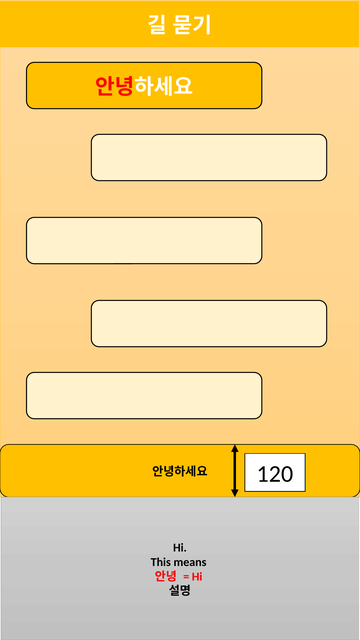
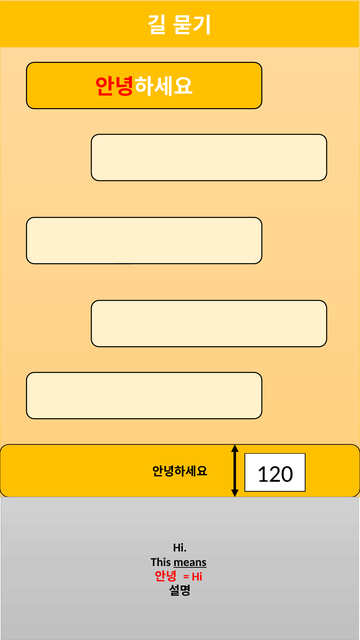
means underline: none -> present
